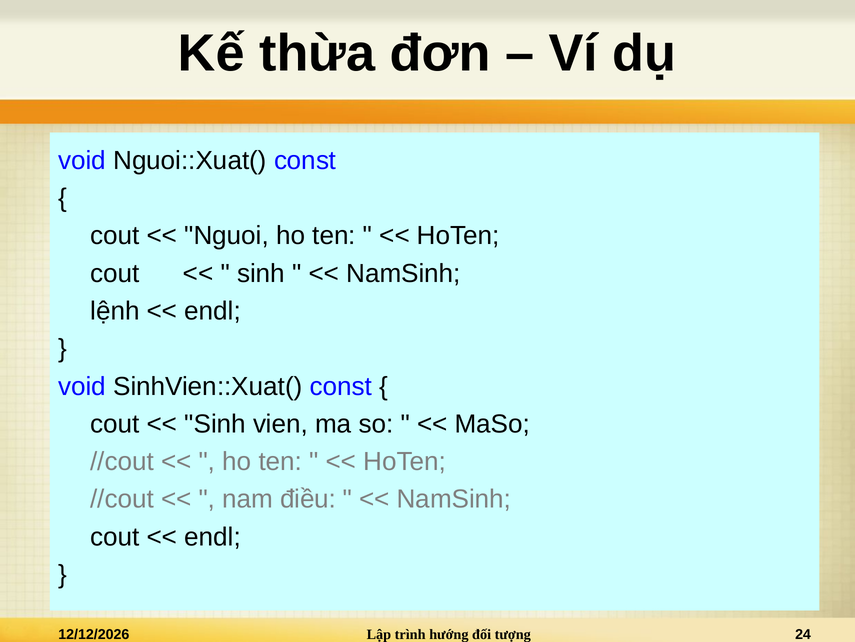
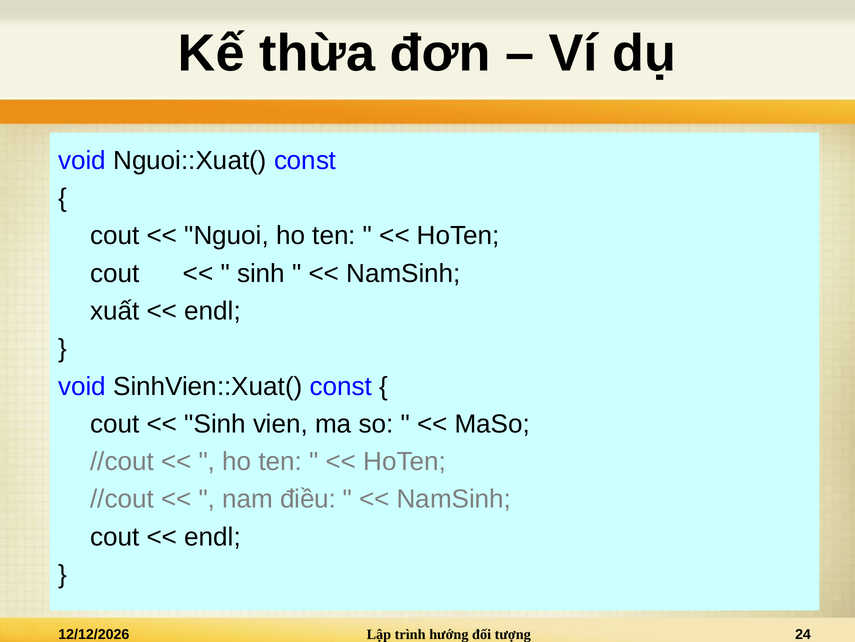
lệnh: lệnh -> xuất
